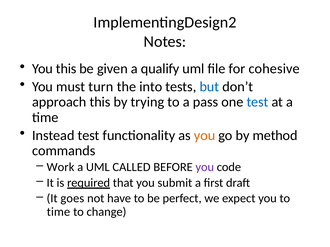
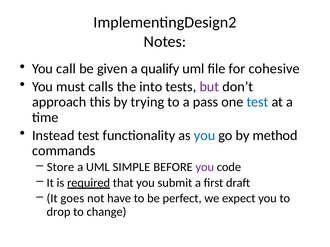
You this: this -> call
turn: turn -> calls
but colour: blue -> purple
you at (205, 136) colour: orange -> blue
Work: Work -> Store
CALLED: CALLED -> SIMPLE
time at (58, 212): time -> drop
